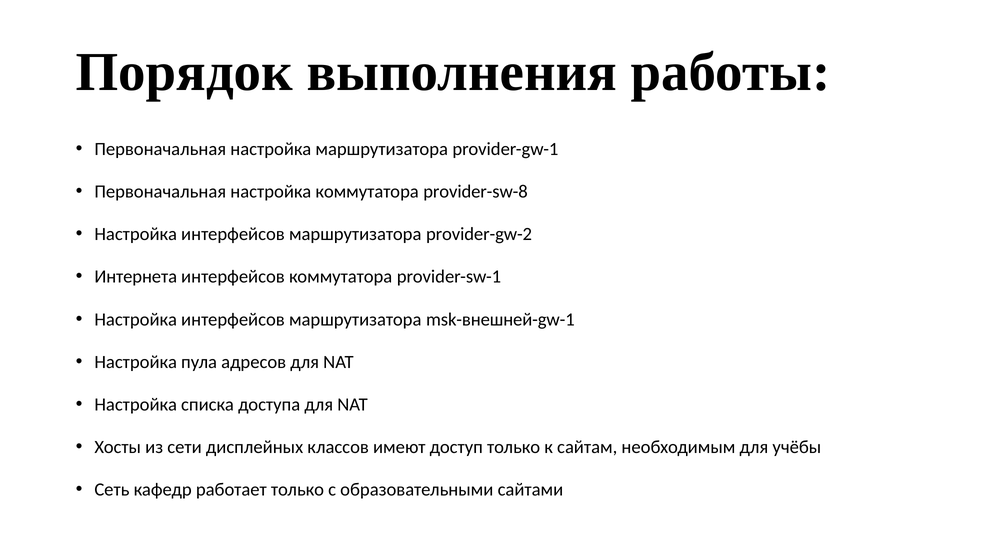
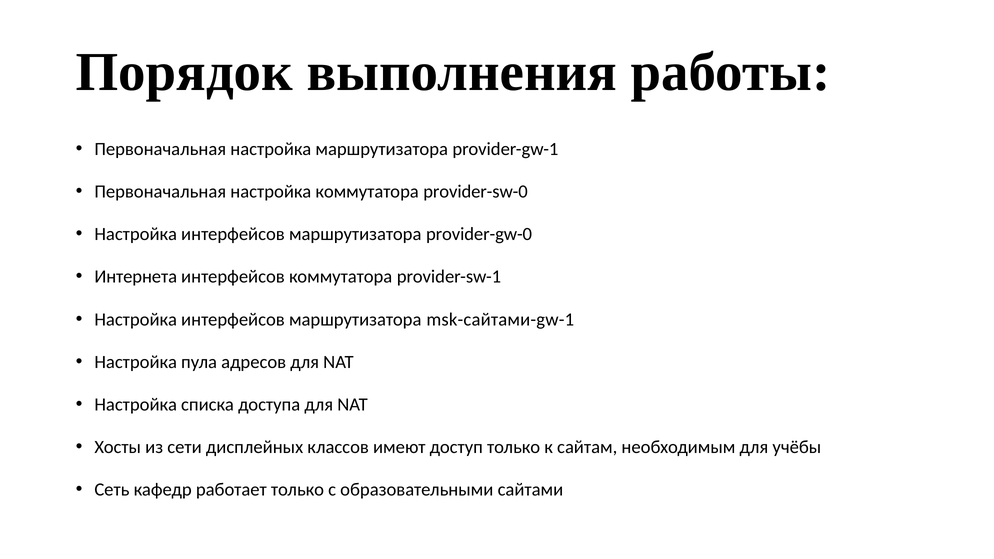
provider-sw-8: provider-sw-8 -> provider-sw-0
provider-gw-2: provider-gw-2 -> provider-gw-0
msk-внешней-gw-1: msk-внешней-gw-1 -> msk-сайтами-gw-1
